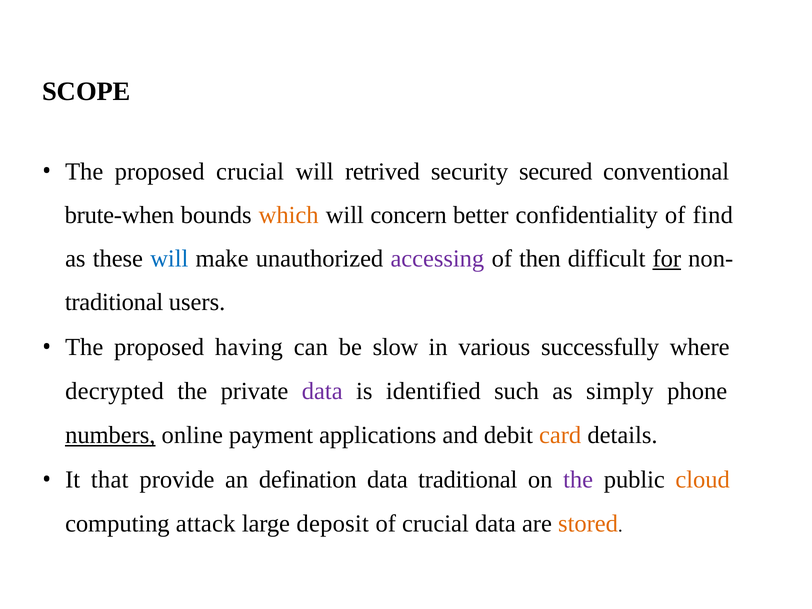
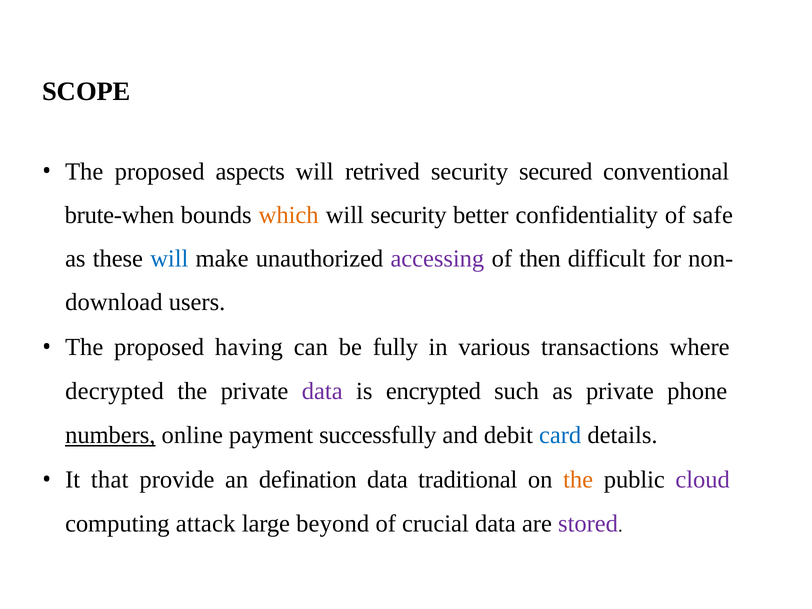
proposed crucial: crucial -> aspects
will concern: concern -> security
find: find -> safe
for underline: present -> none
traditional at (114, 302): traditional -> download
slow: slow -> fully
successfully: successfully -> transactions
identified: identified -> encrypted
as simply: simply -> private
applications: applications -> successfully
card colour: orange -> blue
the at (578, 480) colour: purple -> orange
cloud colour: orange -> purple
deposit: deposit -> beyond
stored colour: orange -> purple
